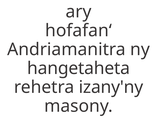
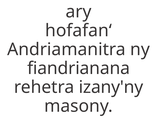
hangetaheta: hangetaheta -> fiandrianana
